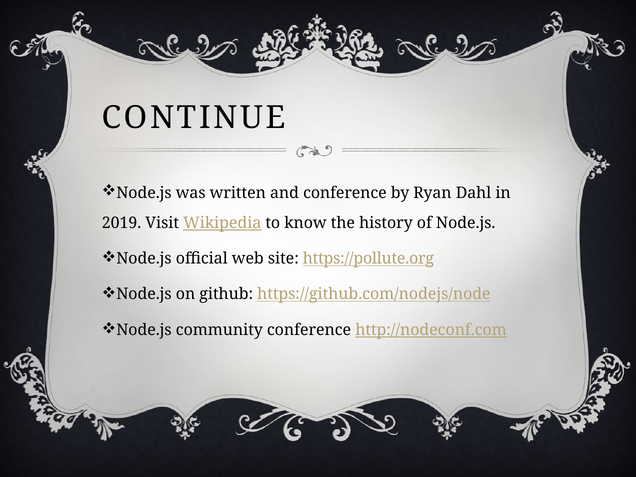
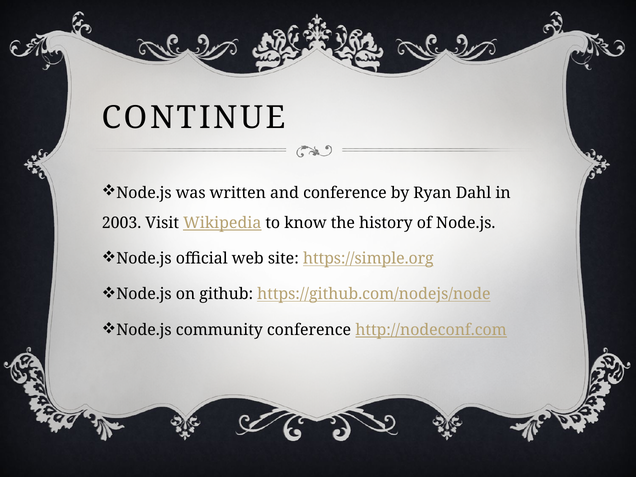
2019: 2019 -> 2003
https://pollute.org: https://pollute.org -> https://simple.org
